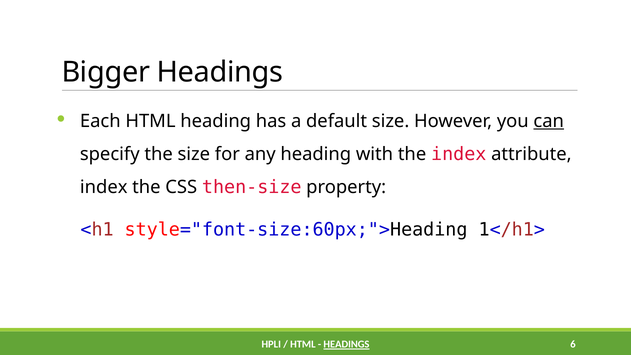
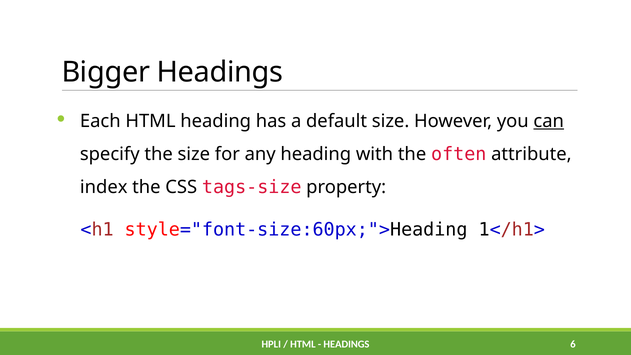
the index: index -> often
then-size: then-size -> tags-size
HEADINGS at (346, 344) underline: present -> none
